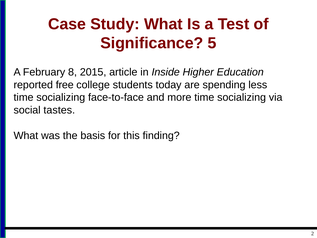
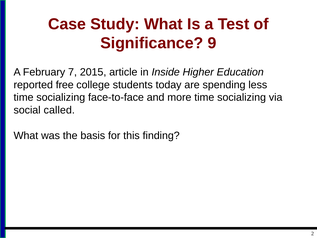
5: 5 -> 9
8: 8 -> 7
tastes: tastes -> called
